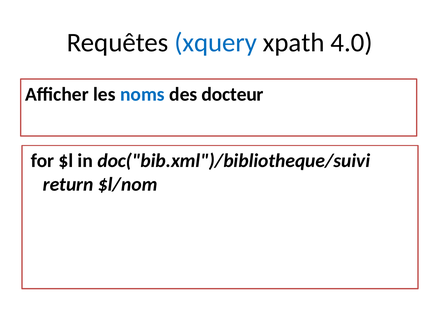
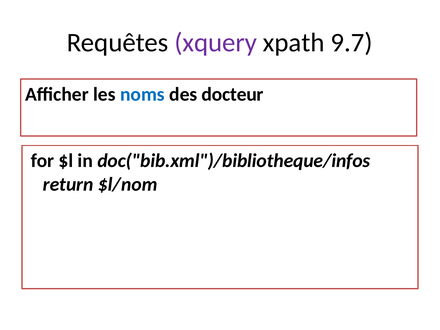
xquery colour: blue -> purple
4.0: 4.0 -> 9.7
doc("bib.xml")/bibliotheque/suivi: doc("bib.xml")/bibliotheque/suivi -> doc("bib.xml")/bibliotheque/infos
